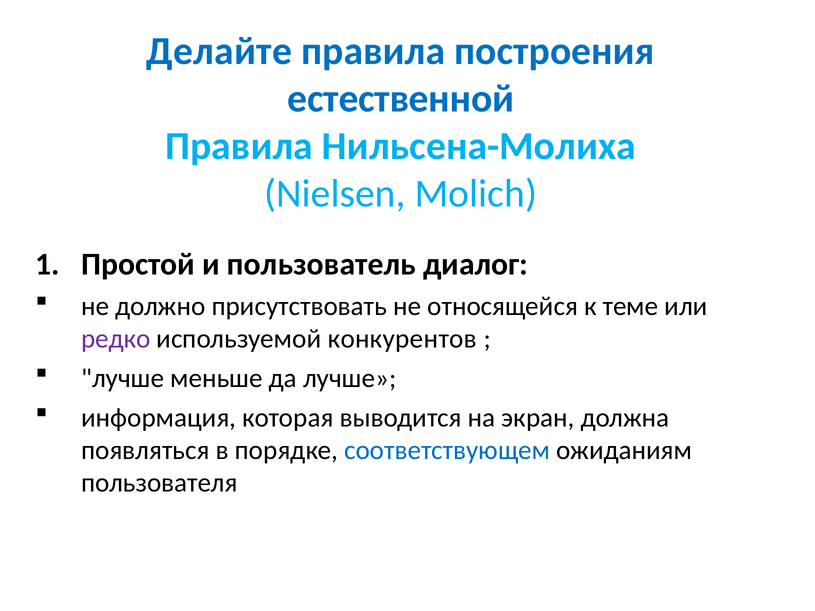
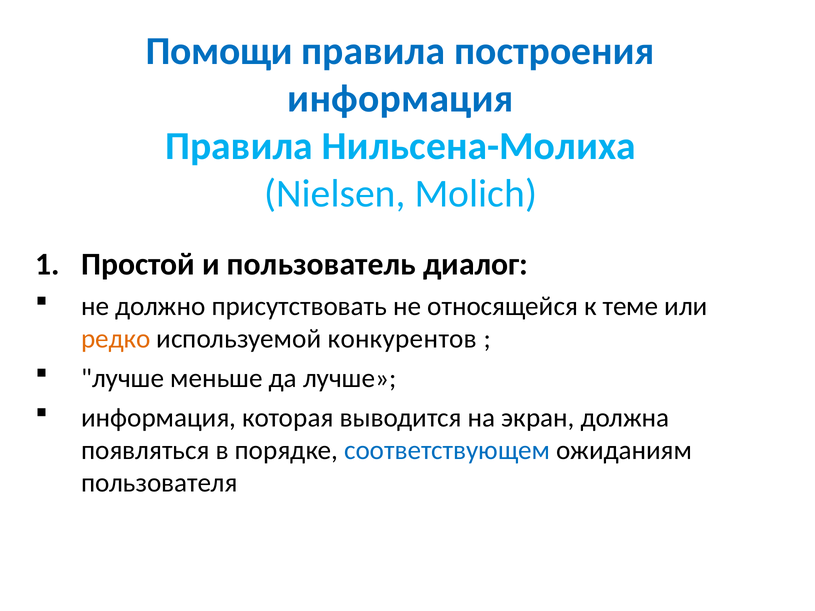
Делайте: Делайте -> Помощи
естественной at (401, 99): естественной -> информация
редко colour: purple -> orange
